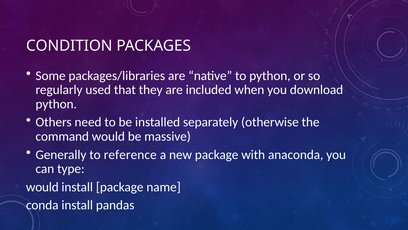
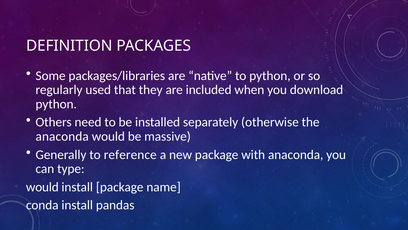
CONDITION: CONDITION -> DEFINITION
command at (62, 136): command -> anaconda
